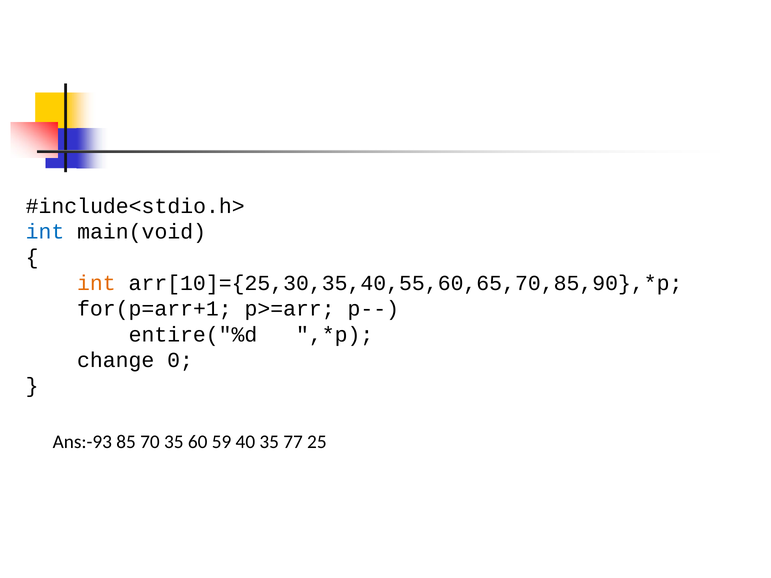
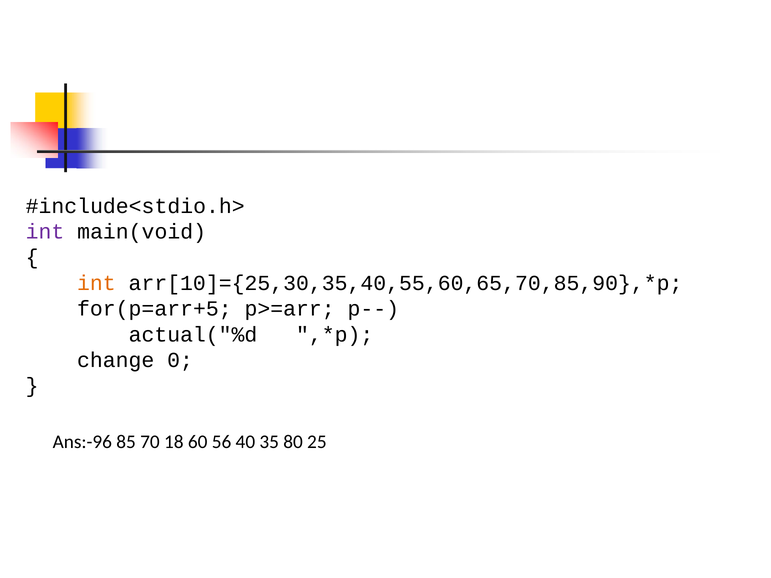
int at (45, 232) colour: blue -> purple
for(p=arr+1: for(p=arr+1 -> for(p=arr+5
entire("%d: entire("%d -> actual("%d
Ans:-93: Ans:-93 -> Ans:-96
70 35: 35 -> 18
59: 59 -> 56
77: 77 -> 80
